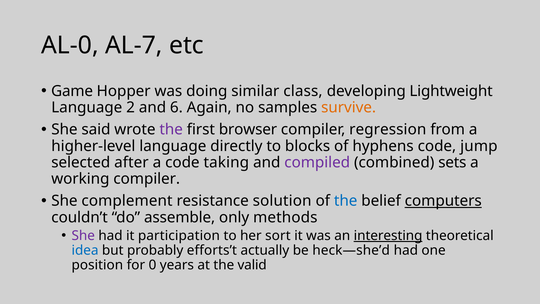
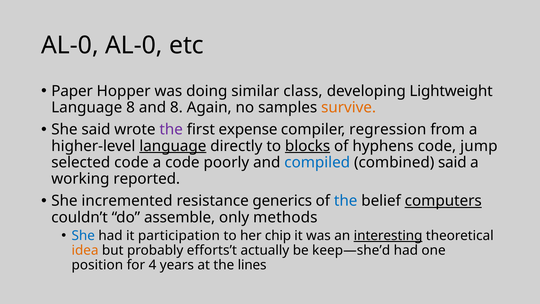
AL-0 AL-7: AL-7 -> AL-0
Game: Game -> Paper
Language 2: 2 -> 8
and 6: 6 -> 8
browser: browser -> expense
language at (173, 146) underline: none -> present
blocks underline: none -> present
selected after: after -> code
taking: taking -> poorly
compiled colour: purple -> blue
combined sets: sets -> said
working compiler: compiler -> reported
complement: complement -> incremented
solution: solution -> generics
She at (83, 236) colour: purple -> blue
sort: sort -> chip
idea colour: blue -> orange
heck—she’d: heck—she’d -> keep—she’d
0: 0 -> 4
valid: valid -> lines
